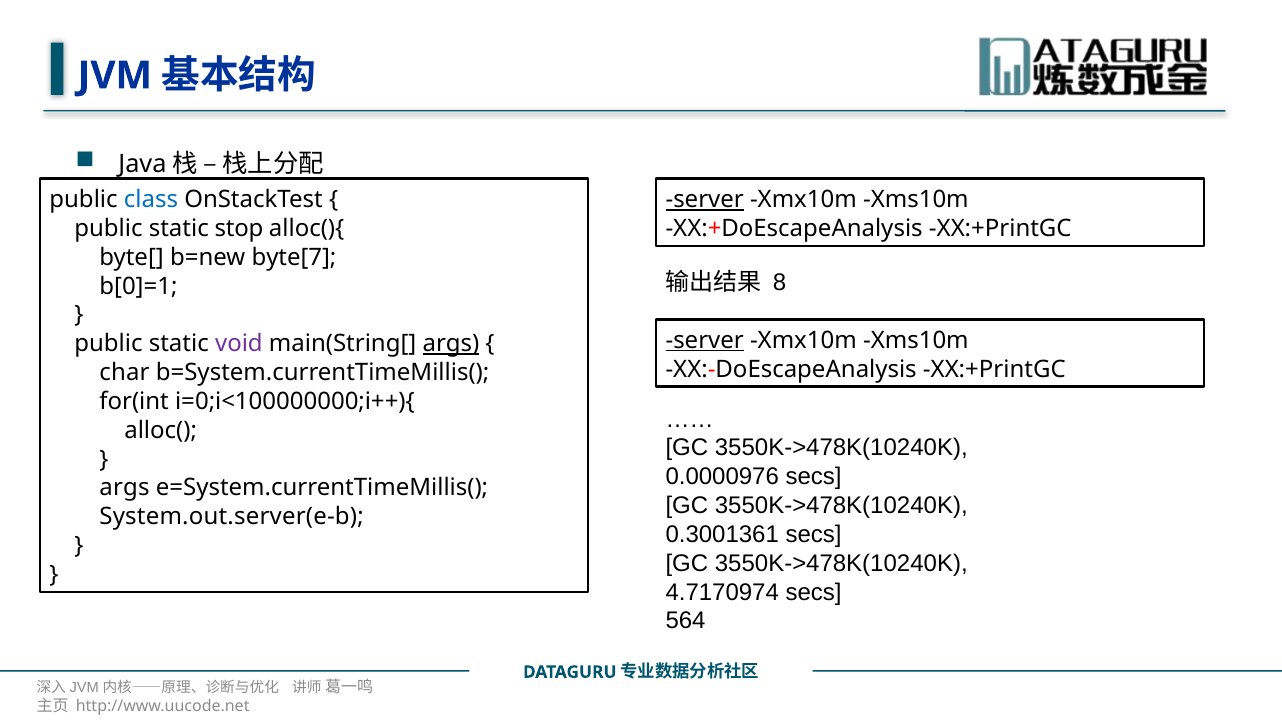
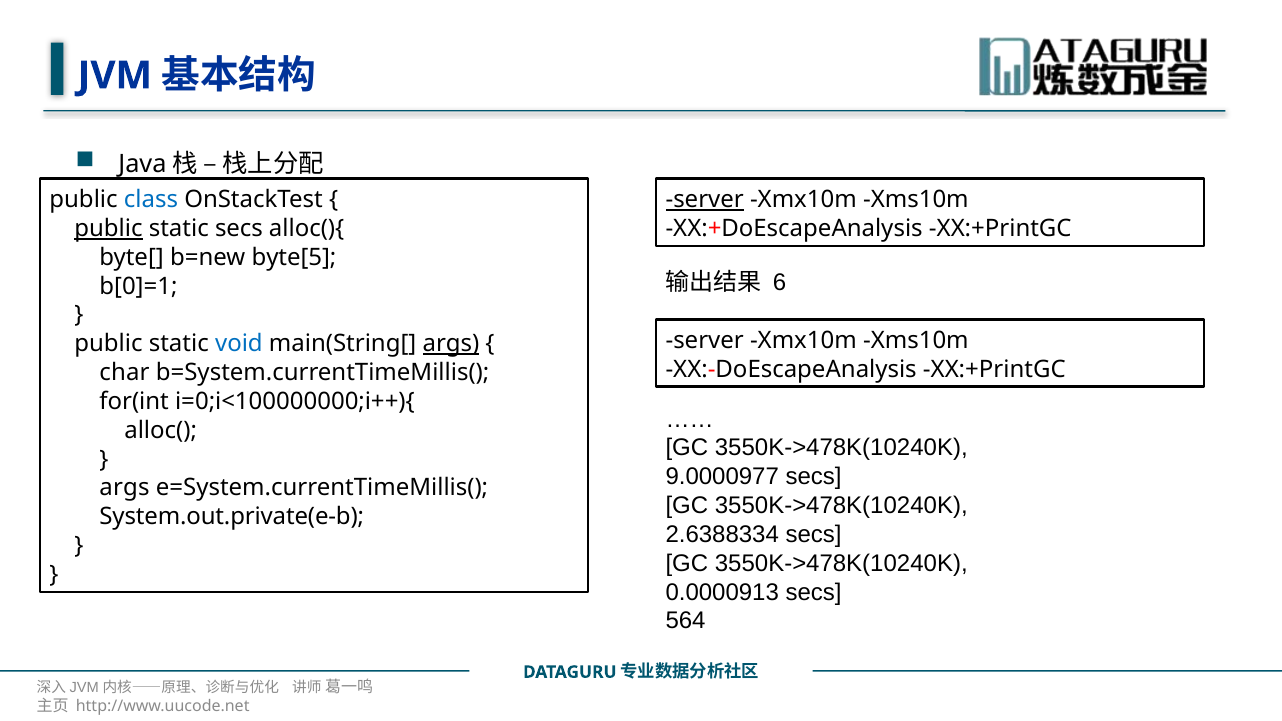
public at (109, 228) underline: none -> present
static stop: stop -> secs
byte[7: byte[7 -> byte[5
8: 8 -> 6
server at (705, 340) underline: present -> none
void colour: purple -> blue
0.0000976: 0.0000976 -> 9.0000977
System.out.server(e-b: System.out.server(e-b -> System.out.private(e-b
0.3001361: 0.3001361 -> 2.6388334
4.7170974: 4.7170974 -> 0.0000913
